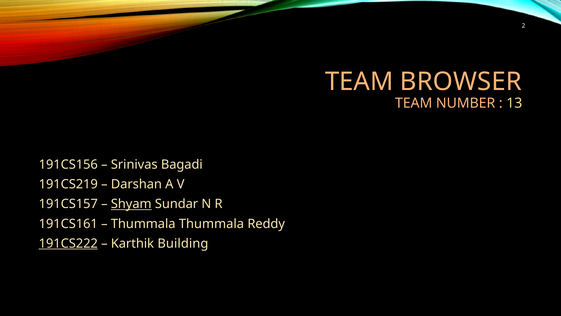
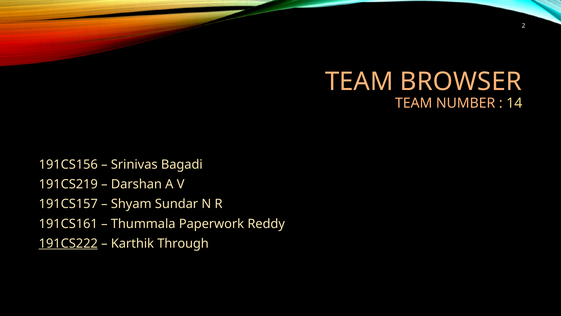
13: 13 -> 14
Shyam underline: present -> none
Thummala Thummala: Thummala -> Paperwork
Building: Building -> Through
